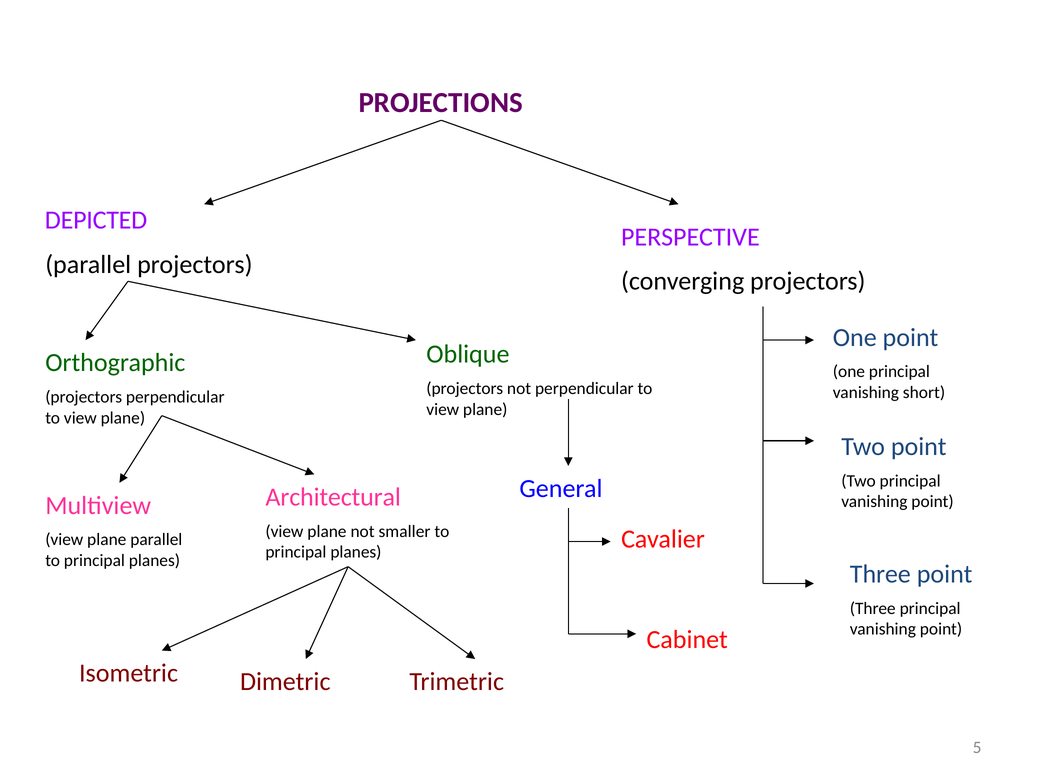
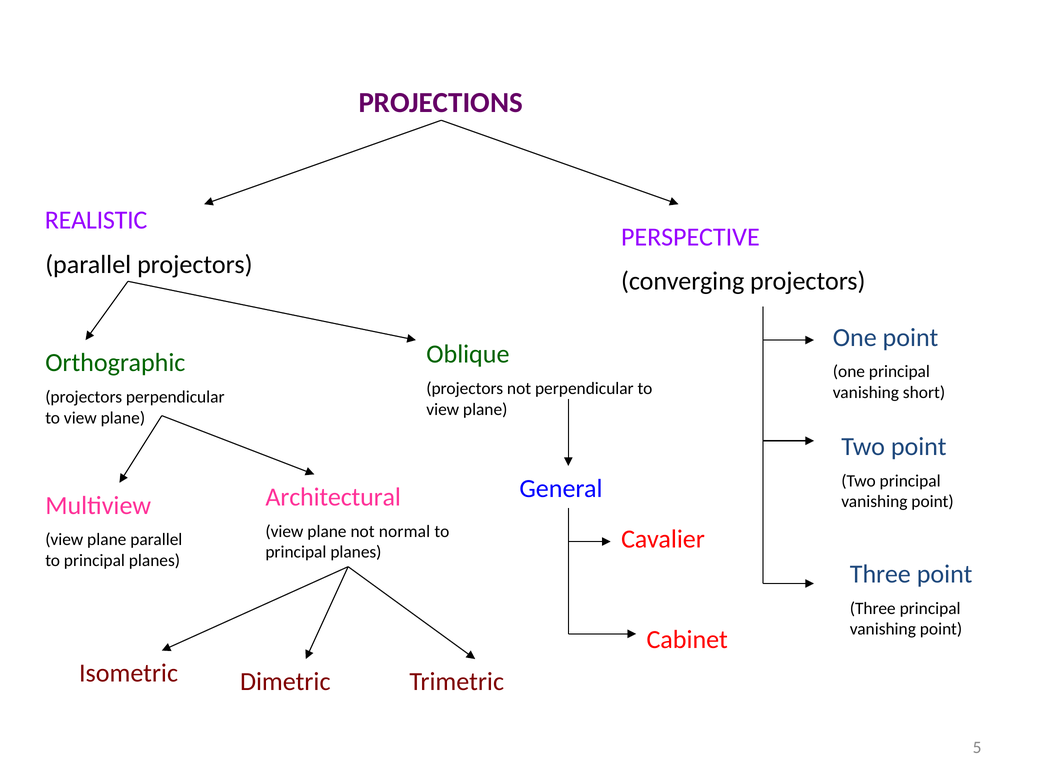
DEPICTED: DEPICTED -> REALISTIC
smaller: smaller -> normal
